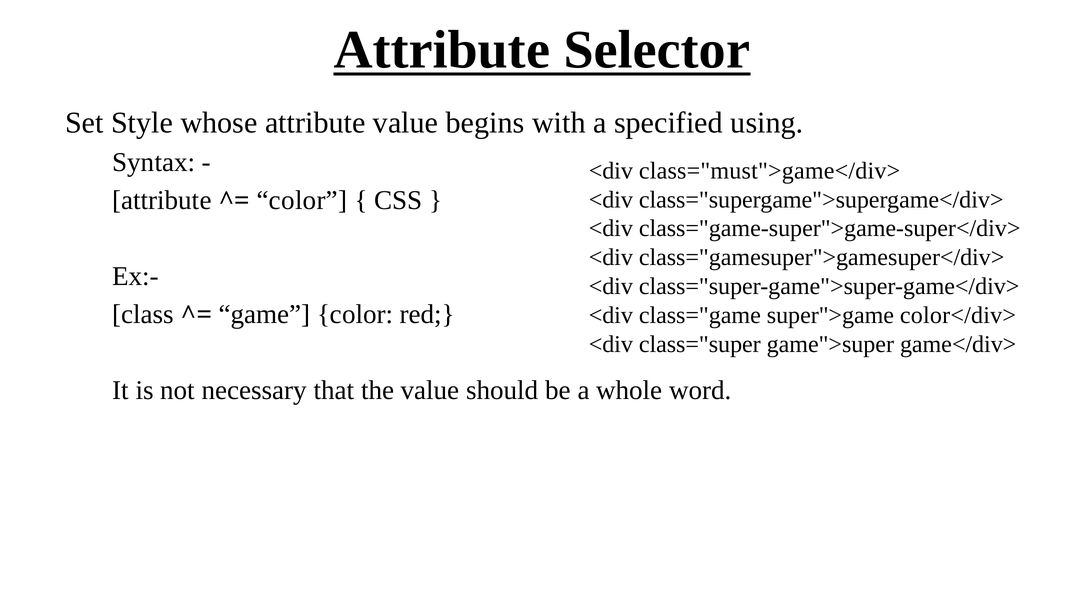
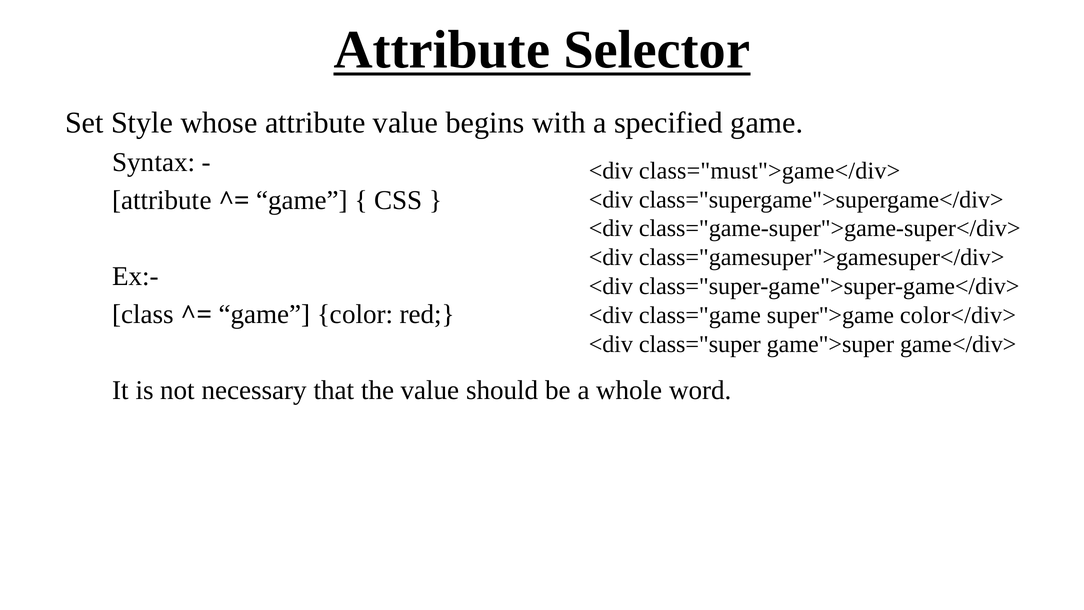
specified using: using -> game
color at (302, 200): color -> game
